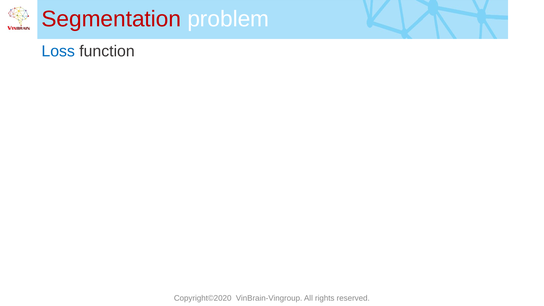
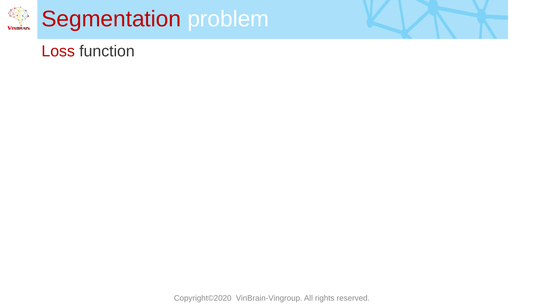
Loss colour: blue -> red
